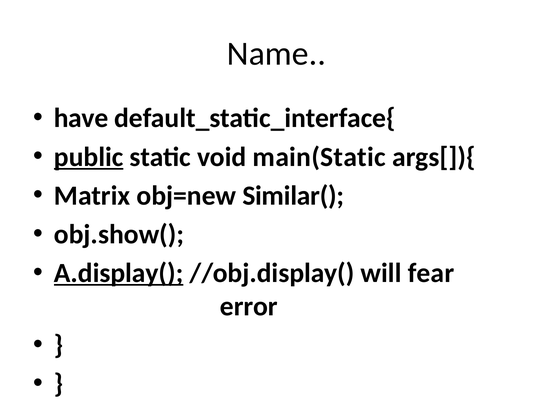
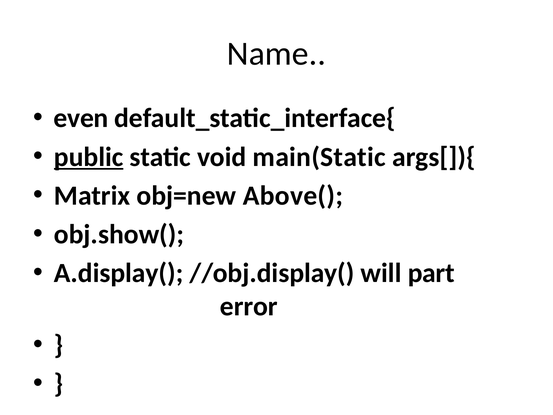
have: have -> even
Similar(: Similar( -> Above(
A.display( underline: present -> none
fear: fear -> part
